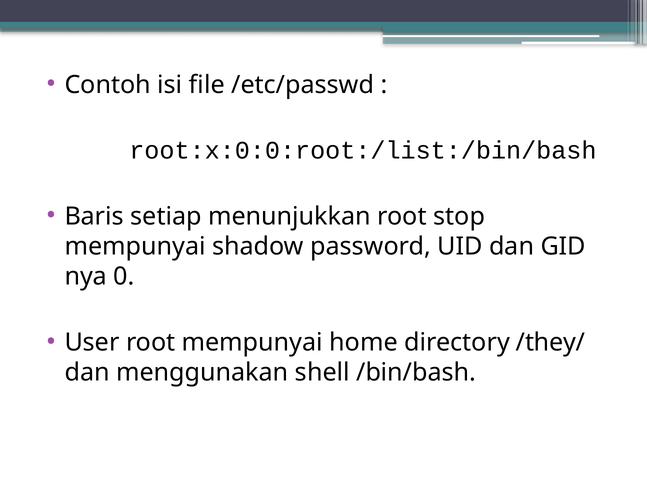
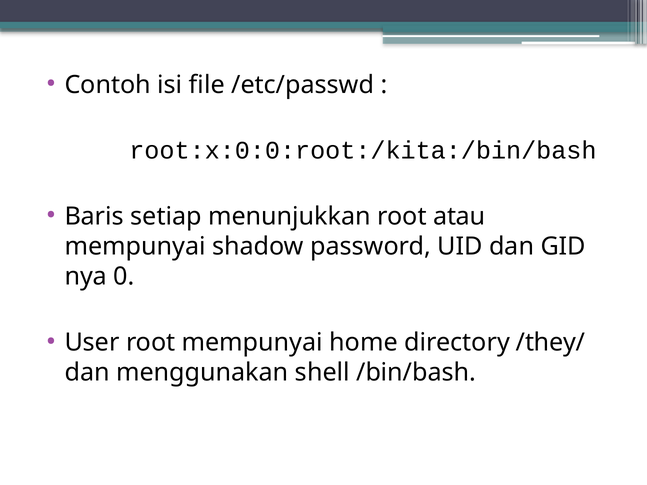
root:x:0:0:root:/list:/bin/bash: root:x:0:0:root:/list:/bin/bash -> root:x:0:0:root:/kita:/bin/bash
stop: stop -> atau
